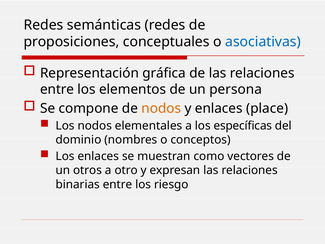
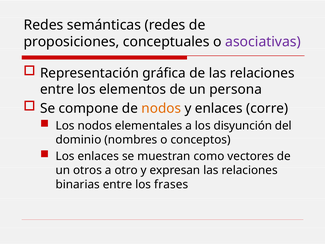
asociativas colour: blue -> purple
place: place -> corre
específicas: específicas -> disyunción
riesgo: riesgo -> frases
